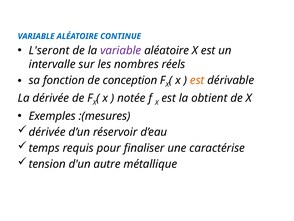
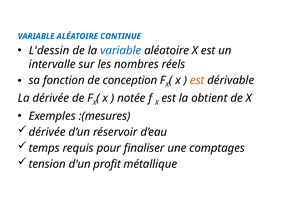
L'seront: L'seront -> L'dessin
variable at (121, 50) colour: purple -> blue
caractérise: caractérise -> comptages
autre: autre -> profit
